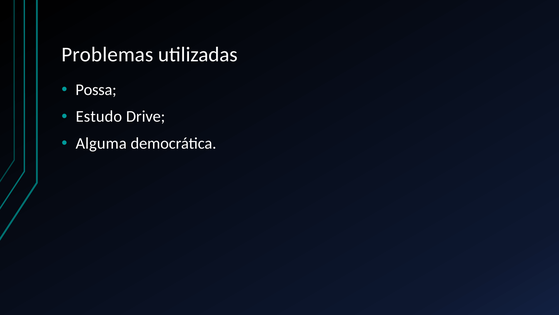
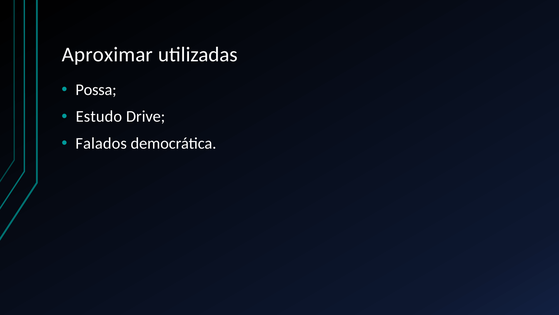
Problemas: Problemas -> Aproximar
Alguma: Alguma -> Falados
